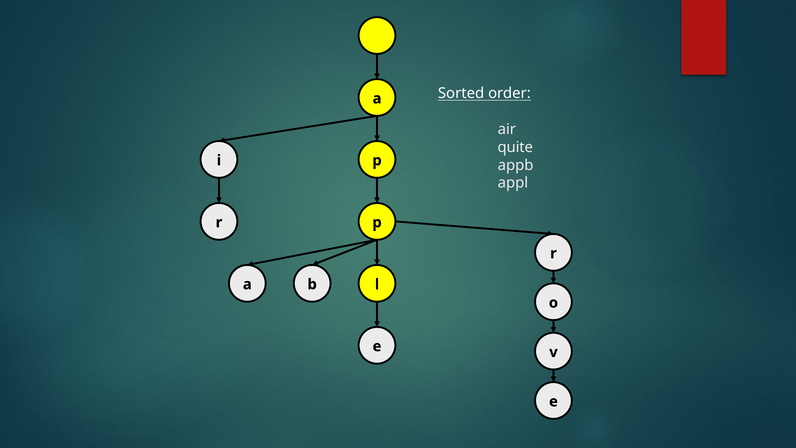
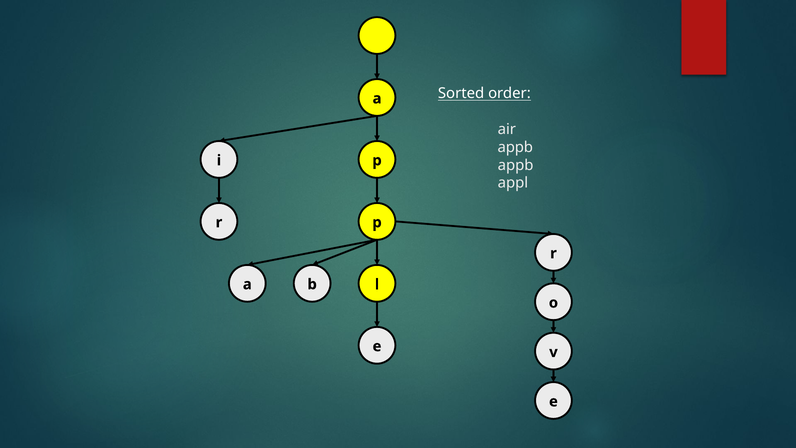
quite at (515, 147): quite -> appb
